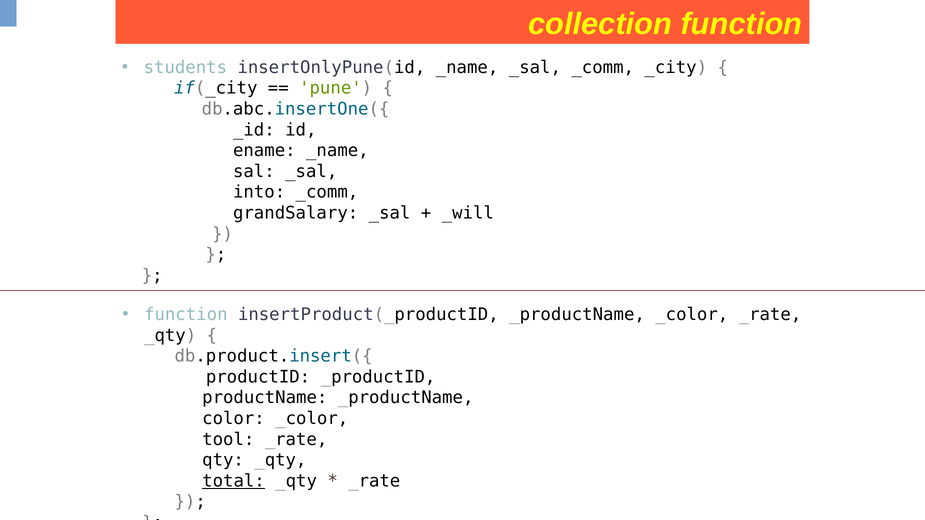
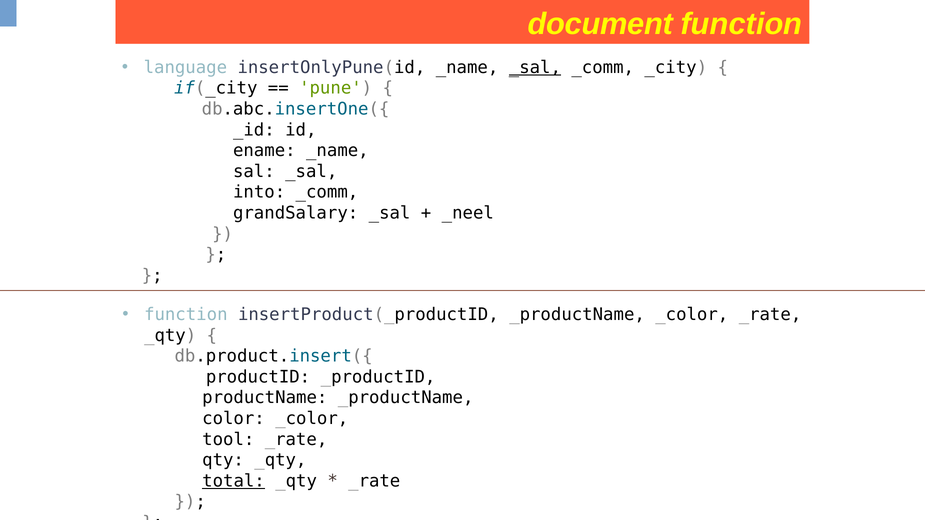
collection: collection -> document
students: students -> language
_sal at (535, 67) underline: none -> present
_will: _will -> _neel
